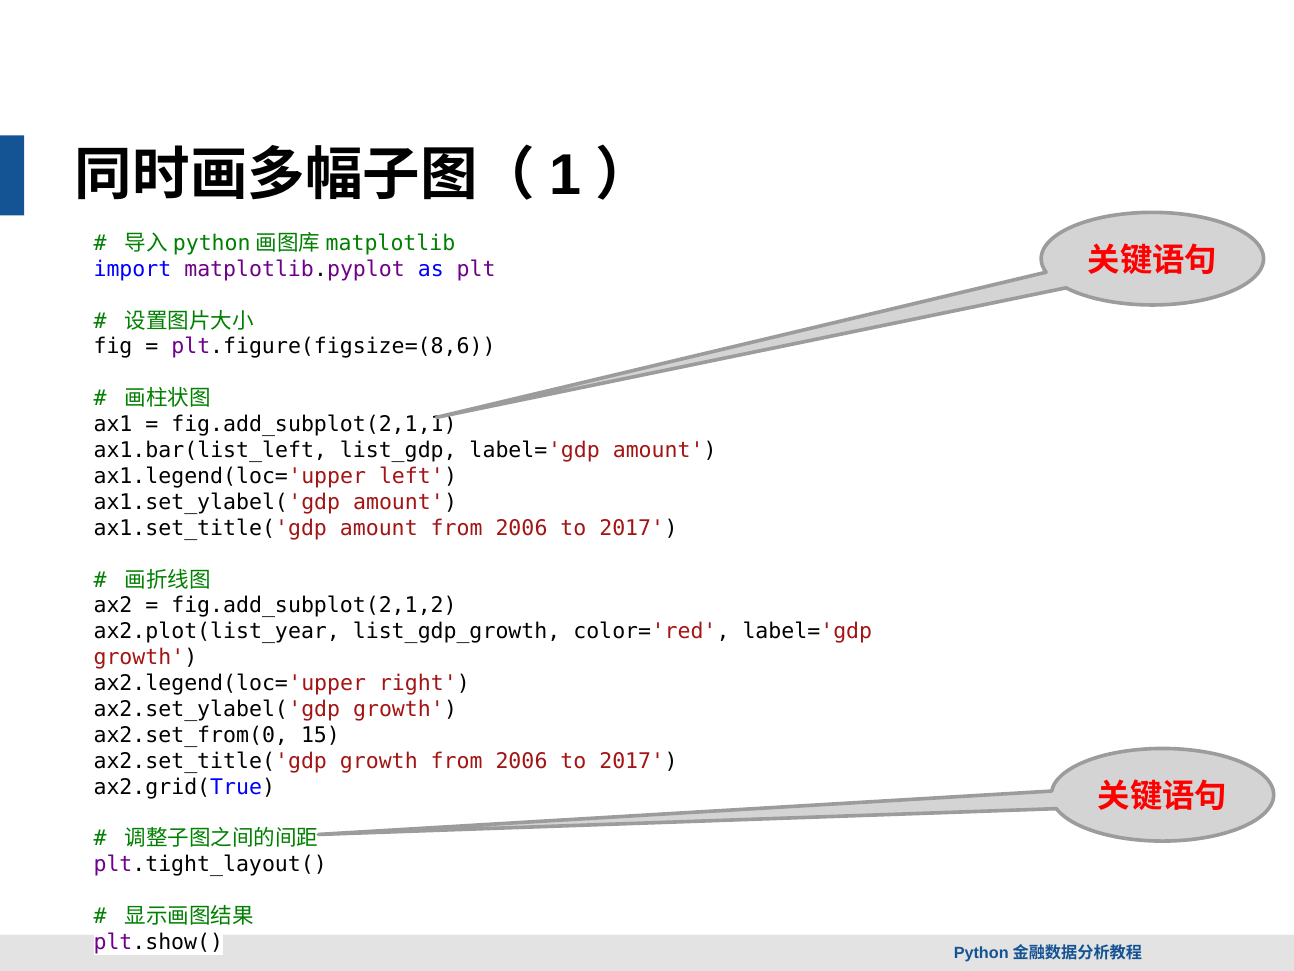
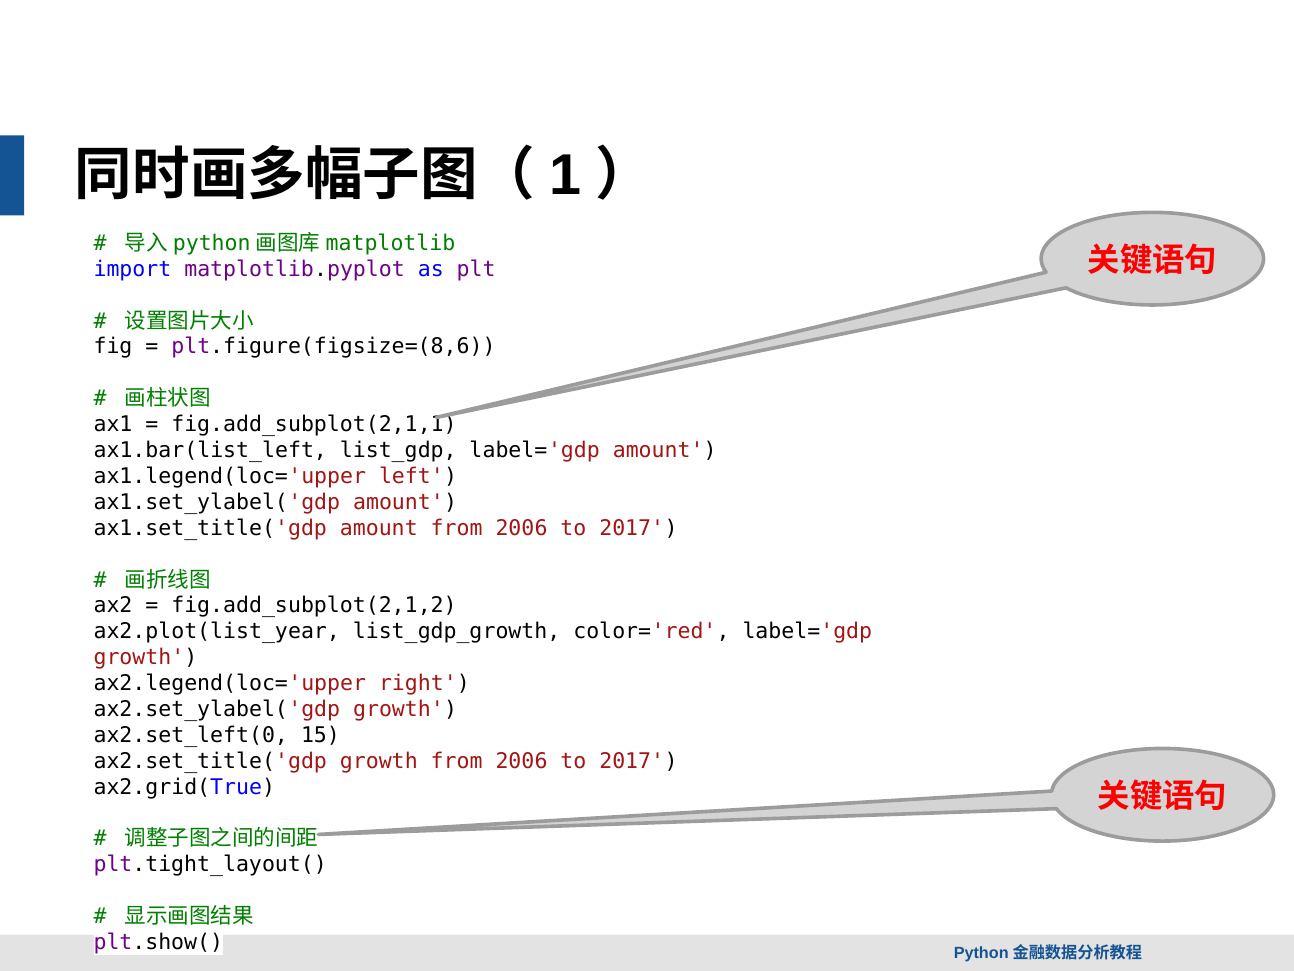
ax2.set_from(0: ax2.set_from(0 -> ax2.set_left(0
